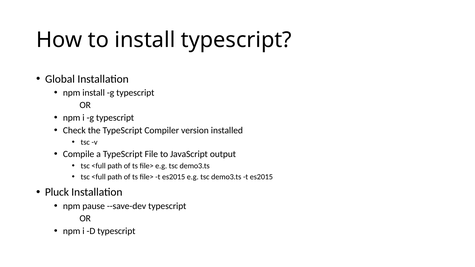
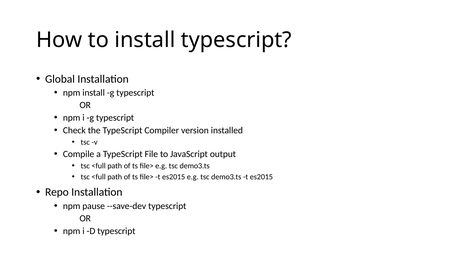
Pluck: Pluck -> Repo
